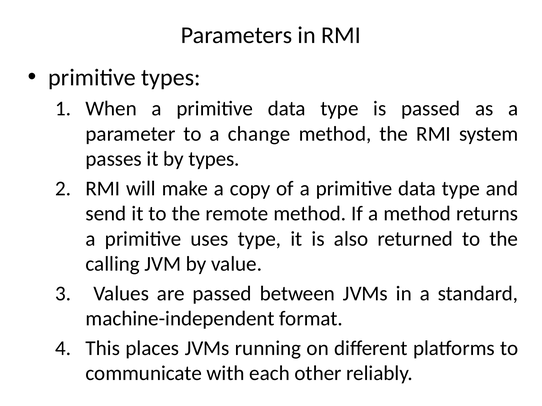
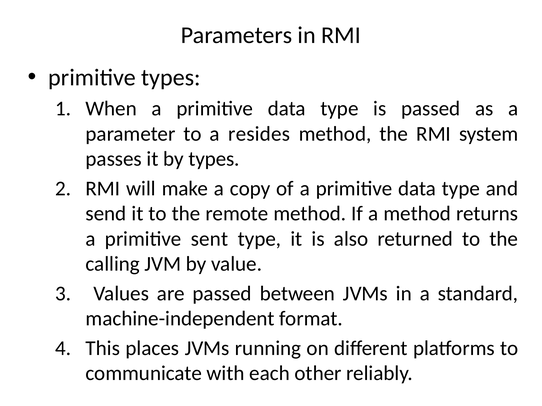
change: change -> resides
uses: uses -> sent
